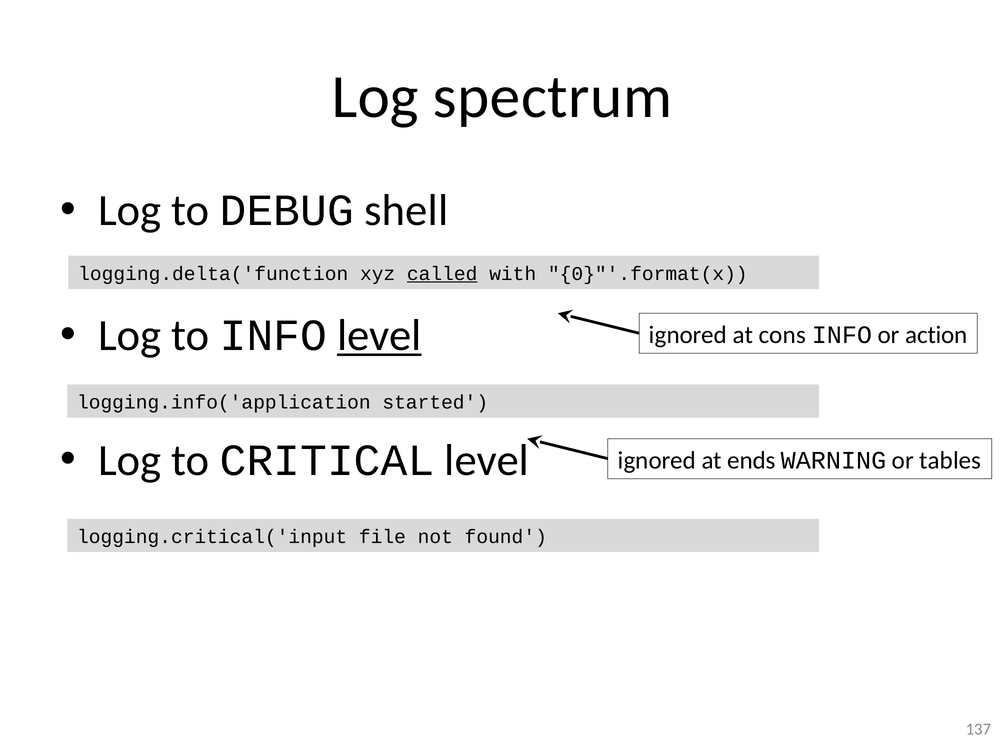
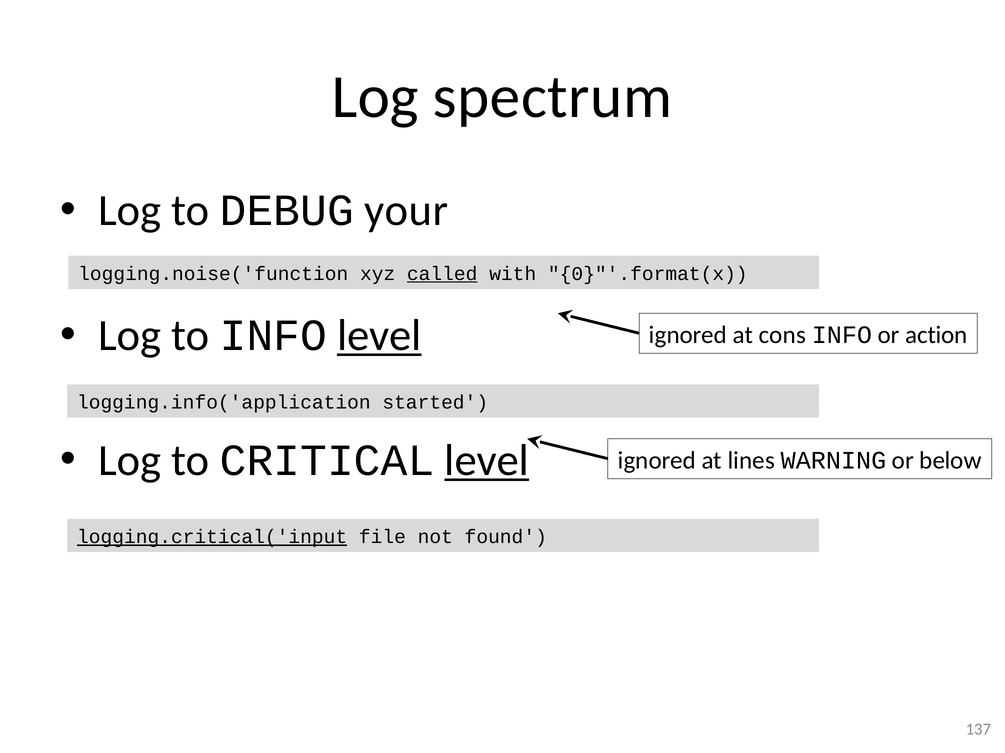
shell: shell -> your
logging.delta('function: logging.delta('function -> logging.noise('function
level at (487, 461) underline: none -> present
ends: ends -> lines
tables: tables -> below
logging.critical('input underline: none -> present
